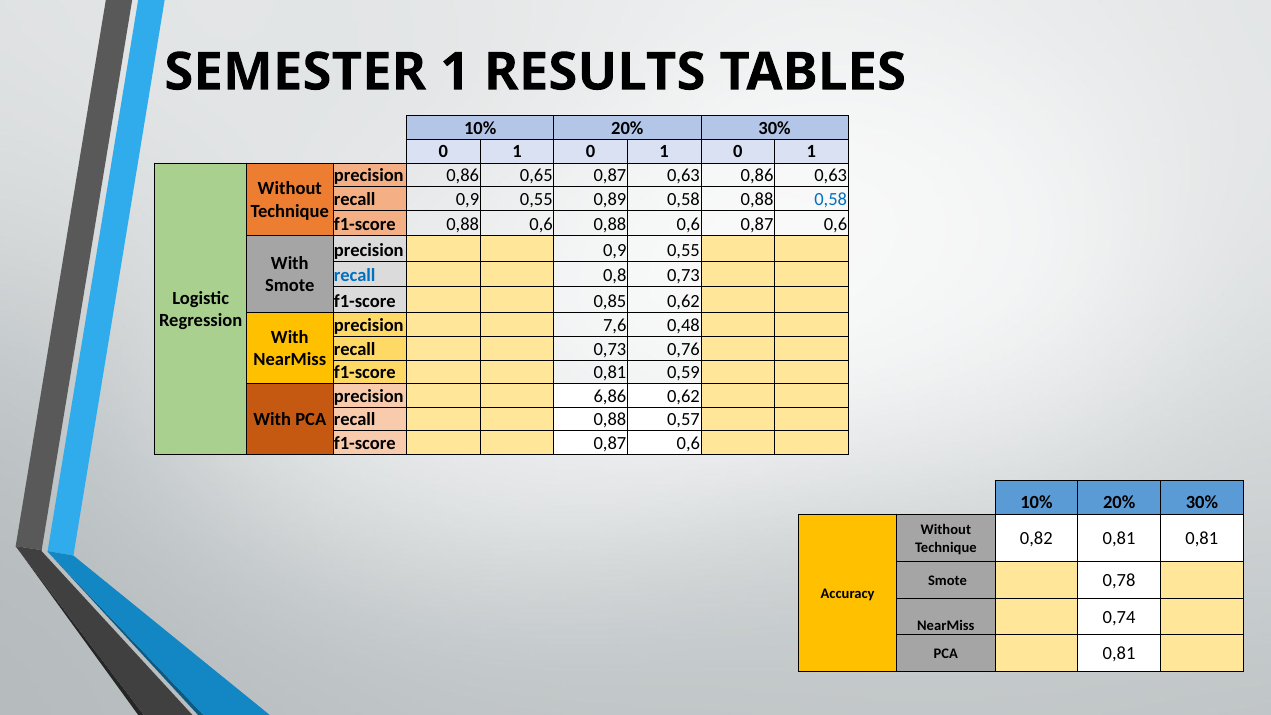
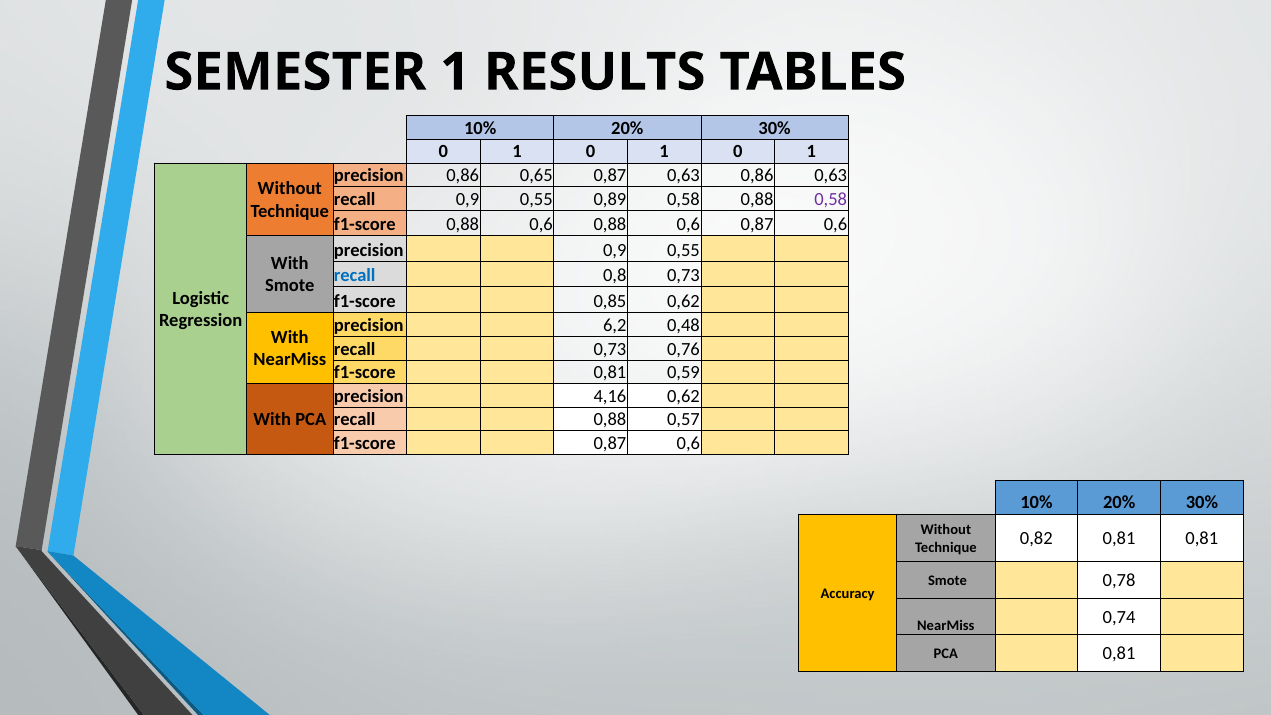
0,58 at (831, 199) colour: blue -> purple
7,6: 7,6 -> 6,2
6,86: 6,86 -> 4,16
